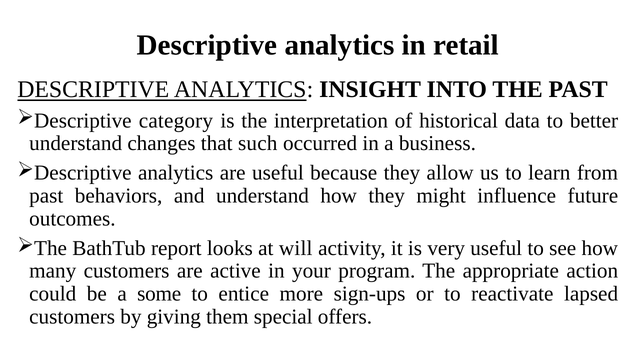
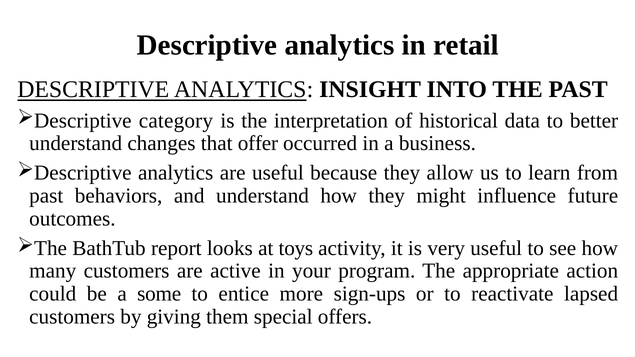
such: such -> offer
will: will -> toys
